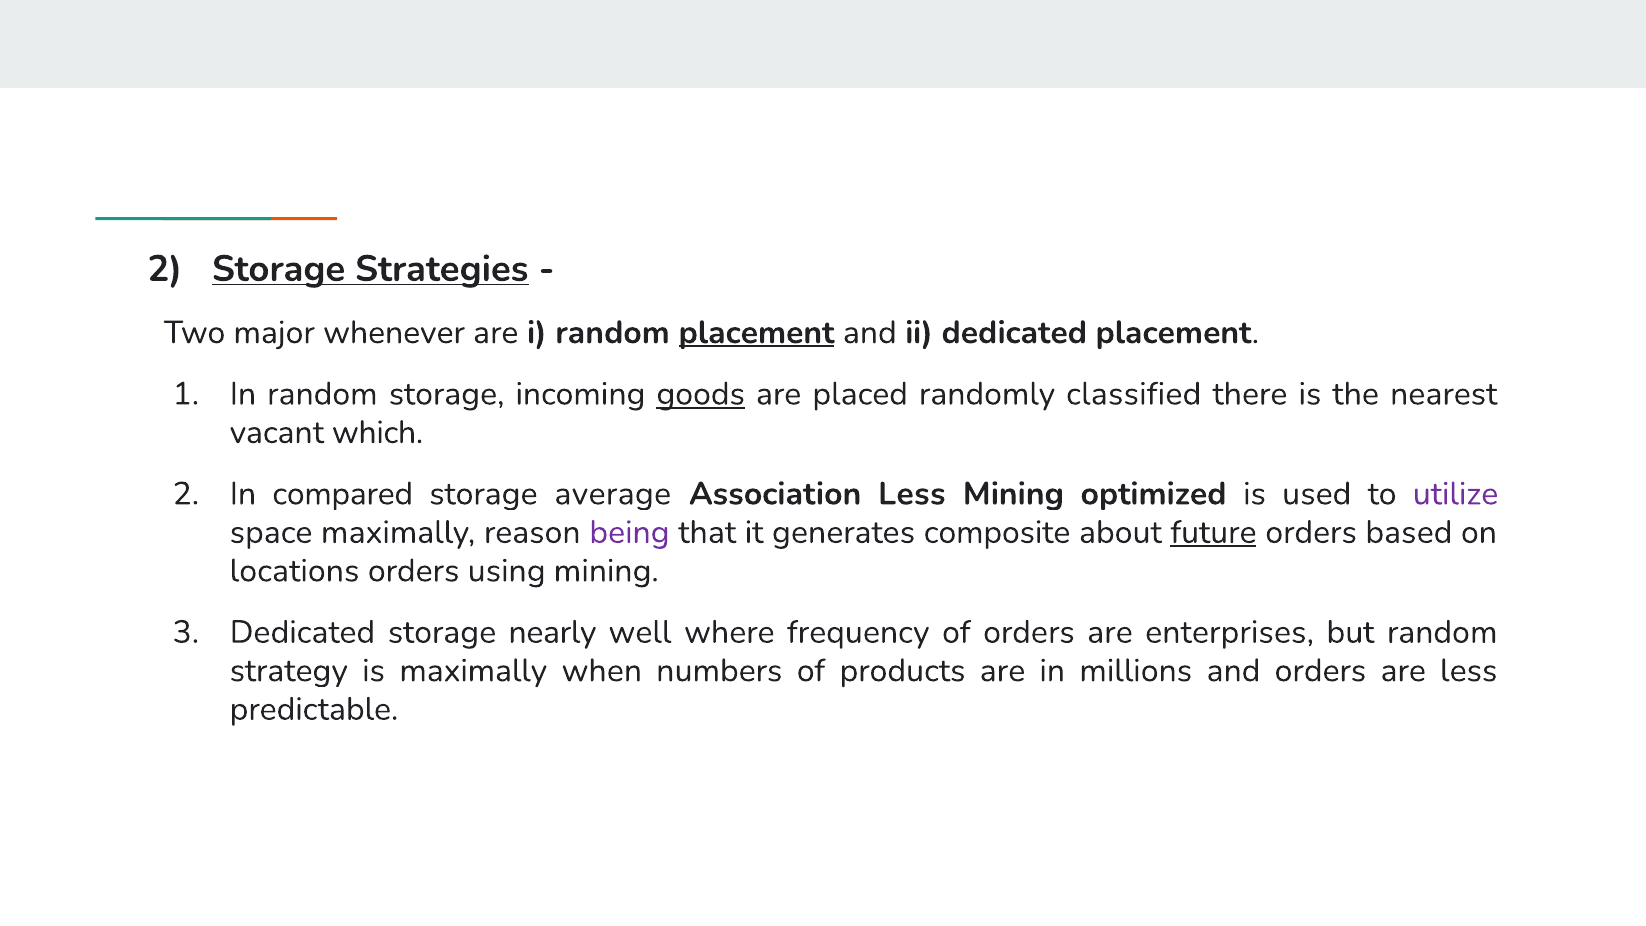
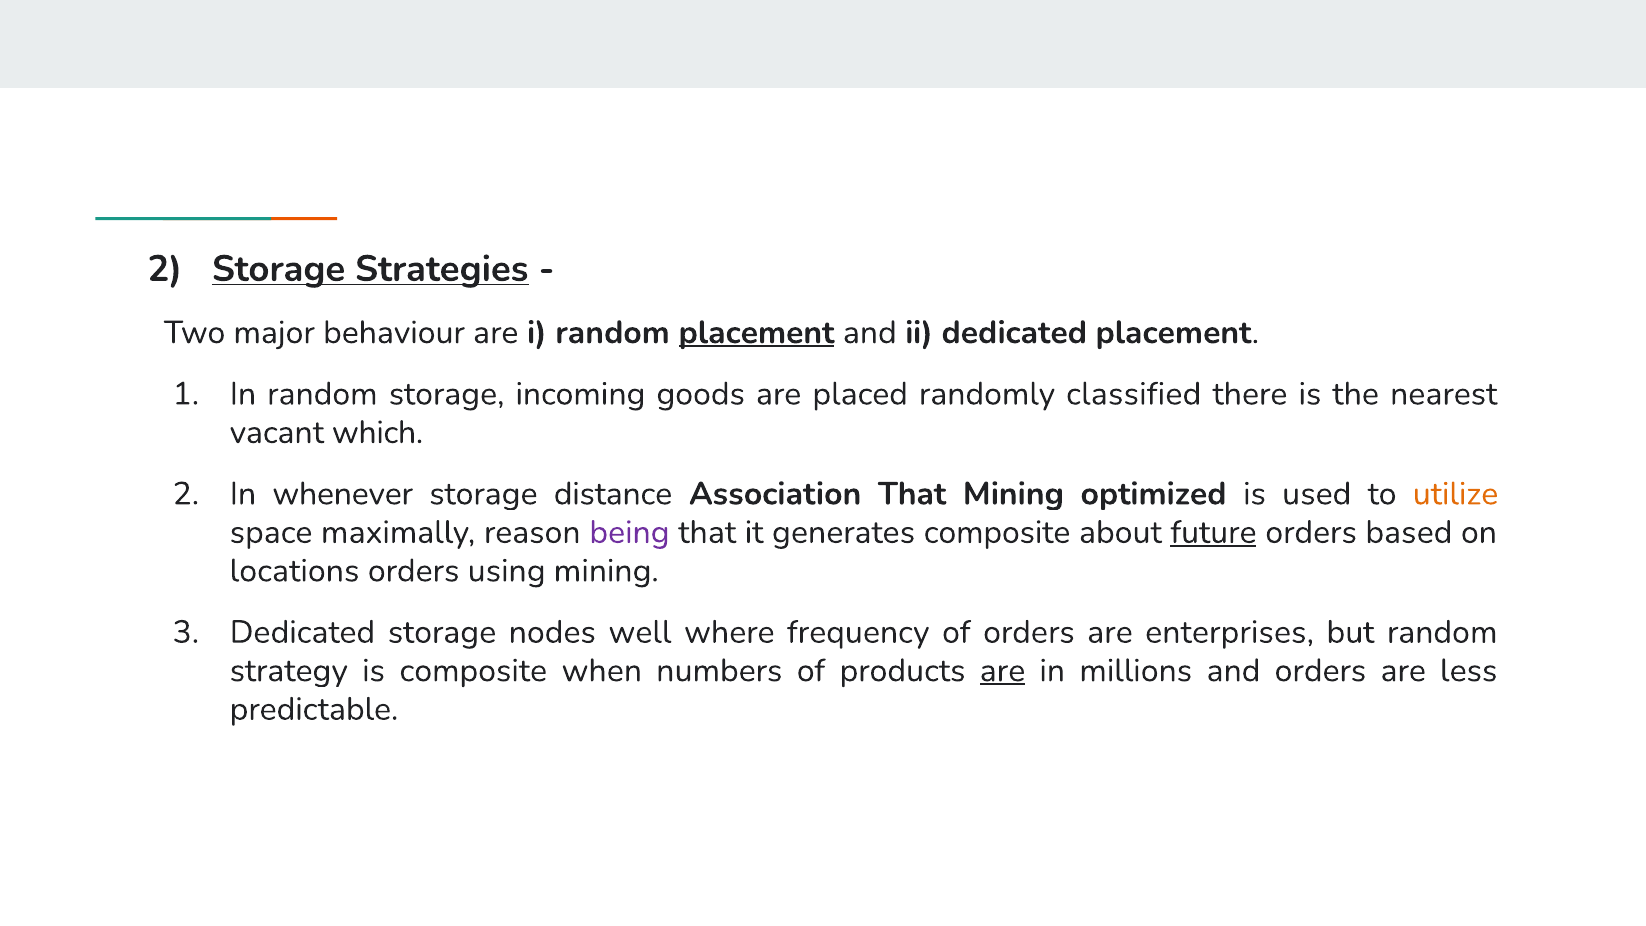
whenever: whenever -> behaviour
goods underline: present -> none
compared: compared -> whenever
average: average -> distance
Association Less: Less -> That
utilize colour: purple -> orange
nearly: nearly -> nodes
is maximally: maximally -> composite
are at (1003, 671) underline: none -> present
